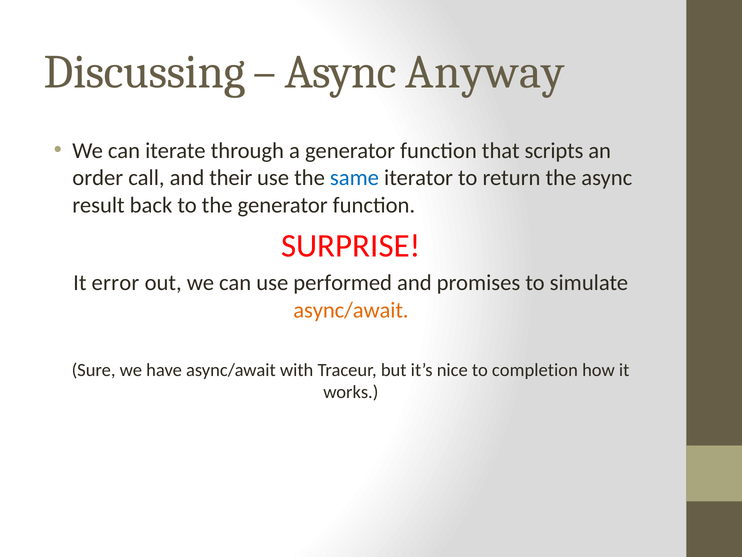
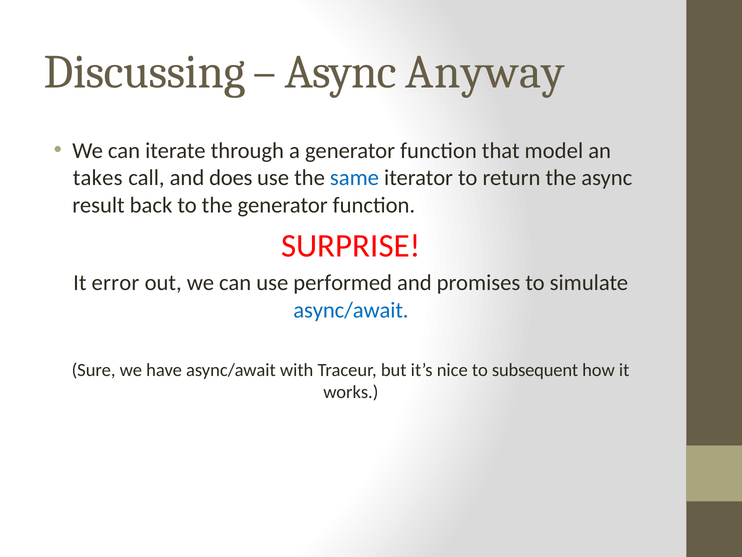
scripts: scripts -> model
order: order -> takes
their: their -> does
async/await at (351, 310) colour: orange -> blue
completion: completion -> subsequent
